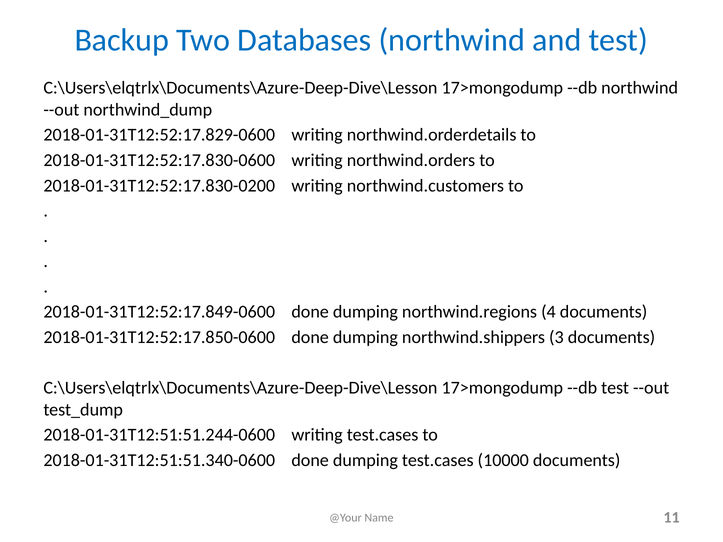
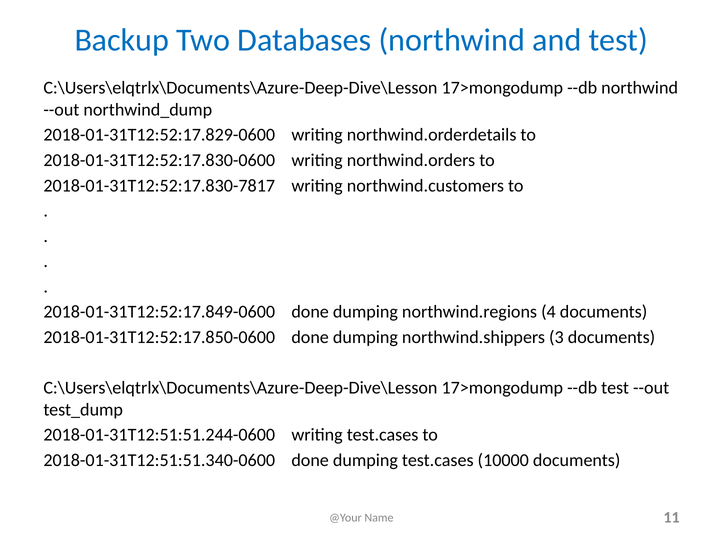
2018-01-31T12:52:17.830-0200: 2018-01-31T12:52:17.830-0200 -> 2018-01-31T12:52:17.830-7817
